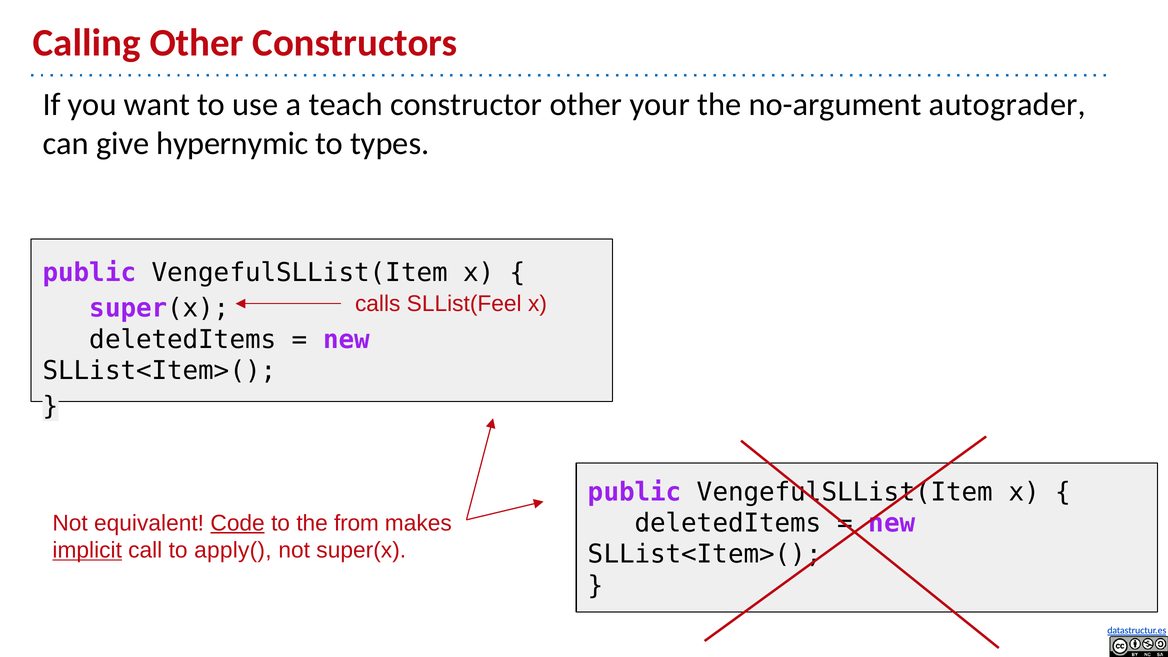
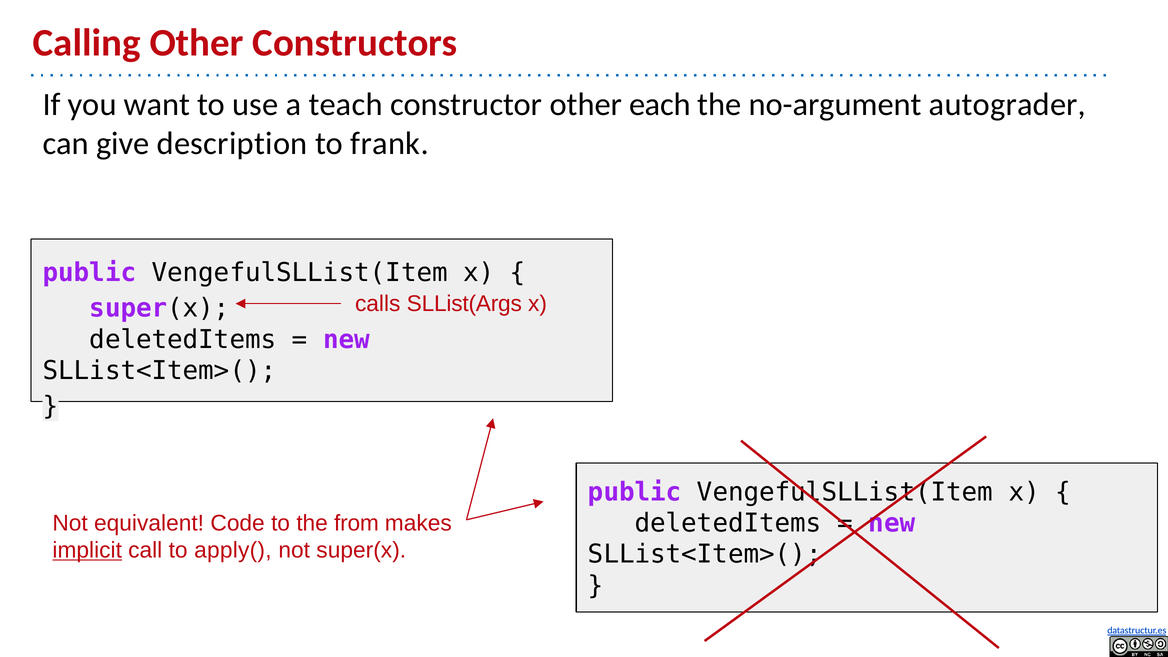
your: your -> each
hypernymic: hypernymic -> description
types: types -> frank
SLList(Feel: SLList(Feel -> SLList(Args
Code underline: present -> none
